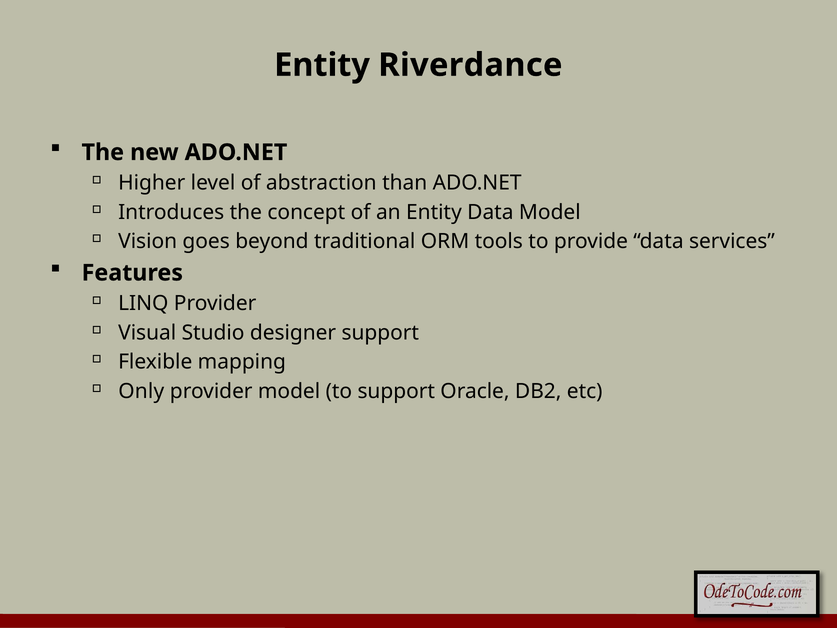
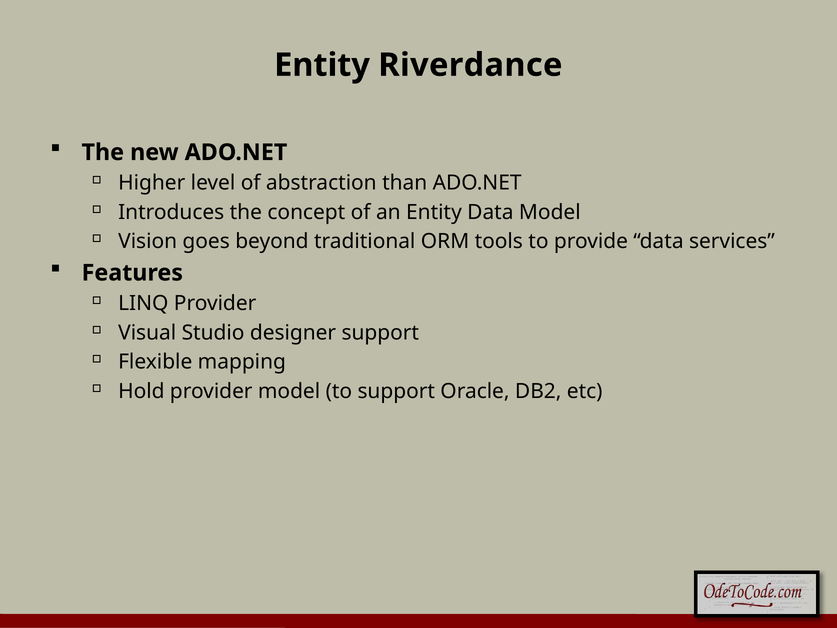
Only: Only -> Hold
